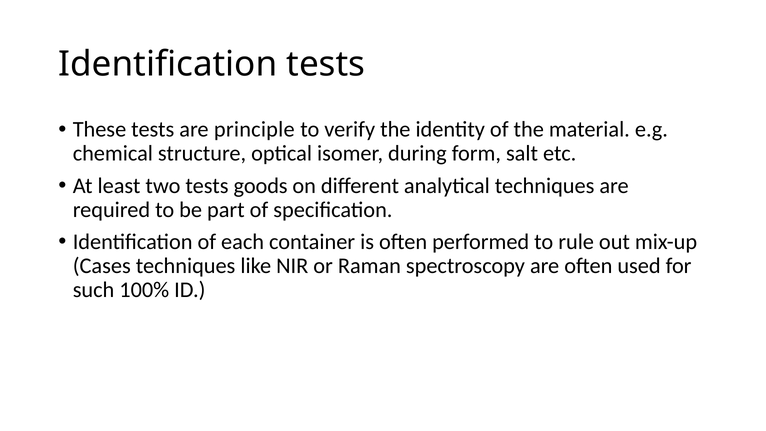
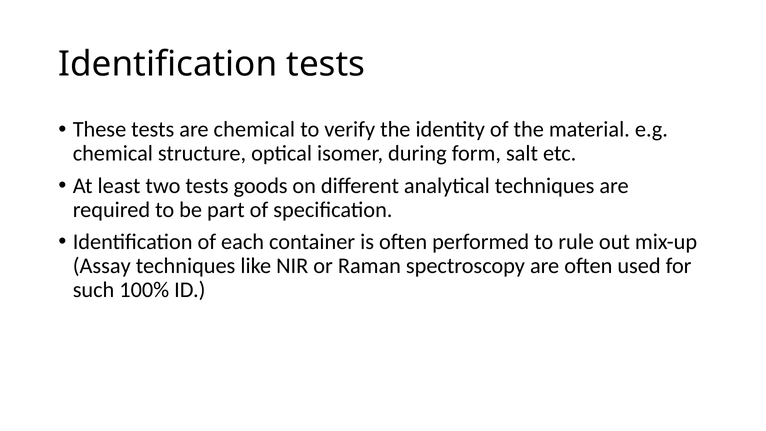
are principle: principle -> chemical
Cases: Cases -> Assay
